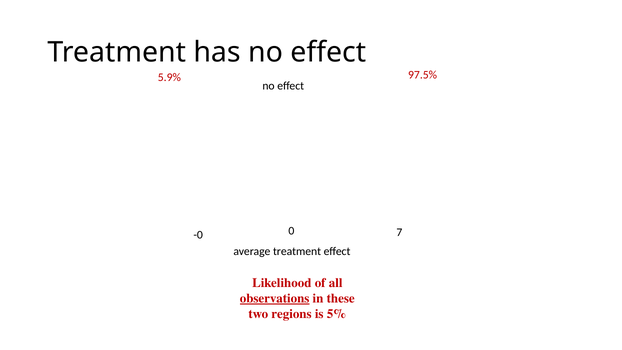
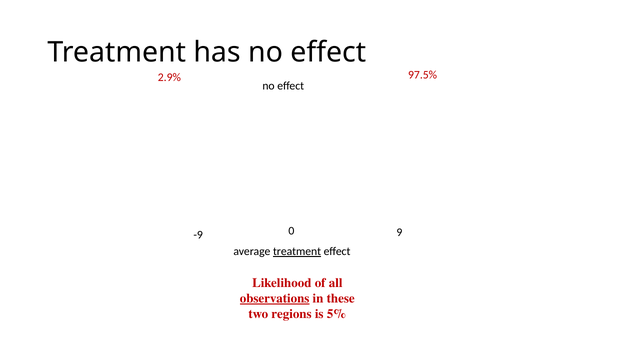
5.9%: 5.9% -> 2.9%
-0: -0 -> -9
7: 7 -> 9
treatment at (297, 251) underline: none -> present
